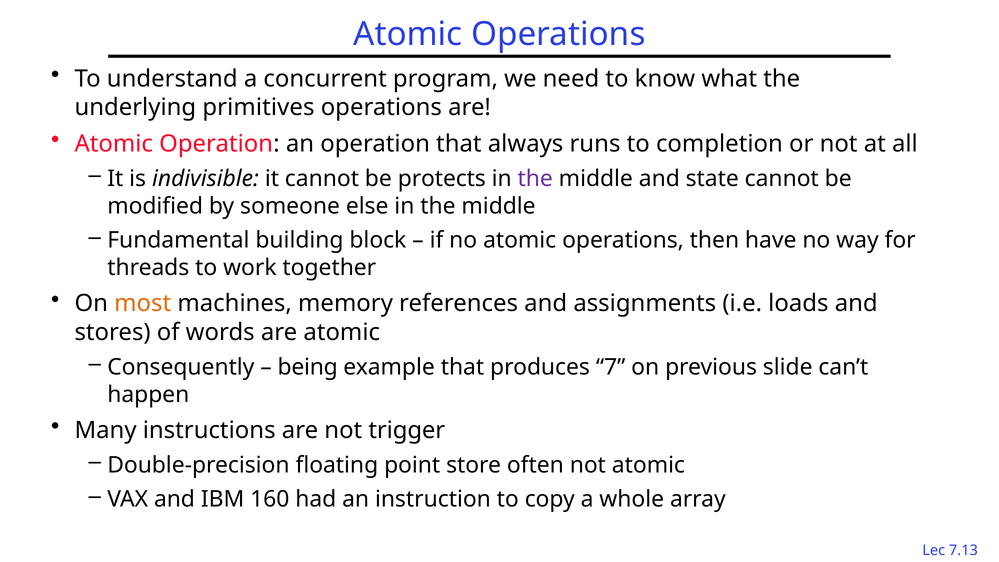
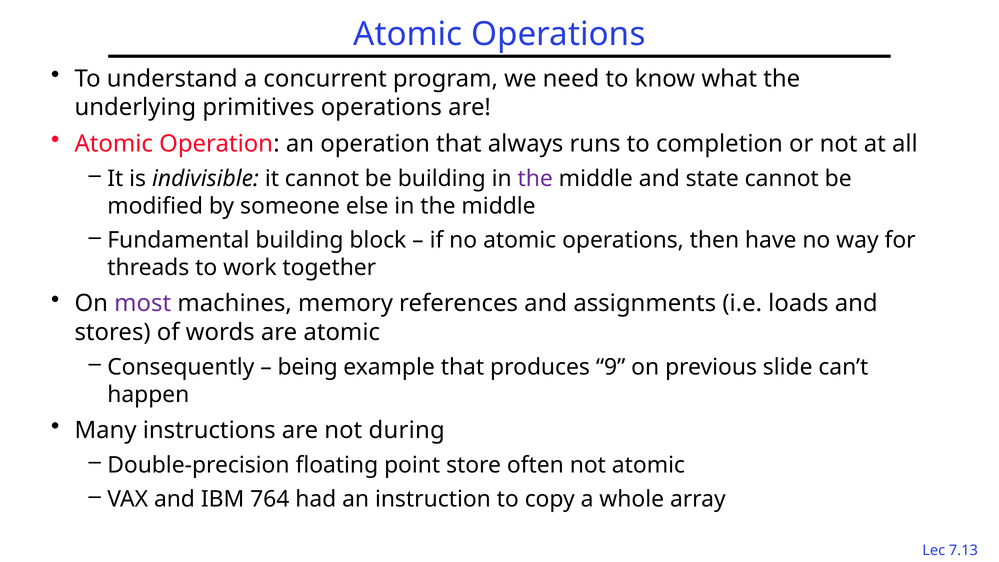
be protects: protects -> building
most colour: orange -> purple
7: 7 -> 9
trigger: trigger -> during
160: 160 -> 764
